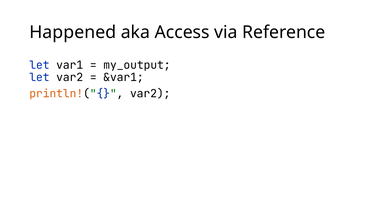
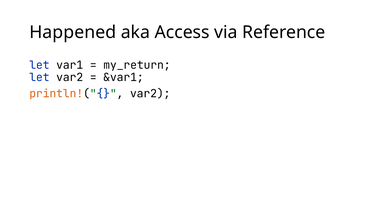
my_output: my_output -> my_return
